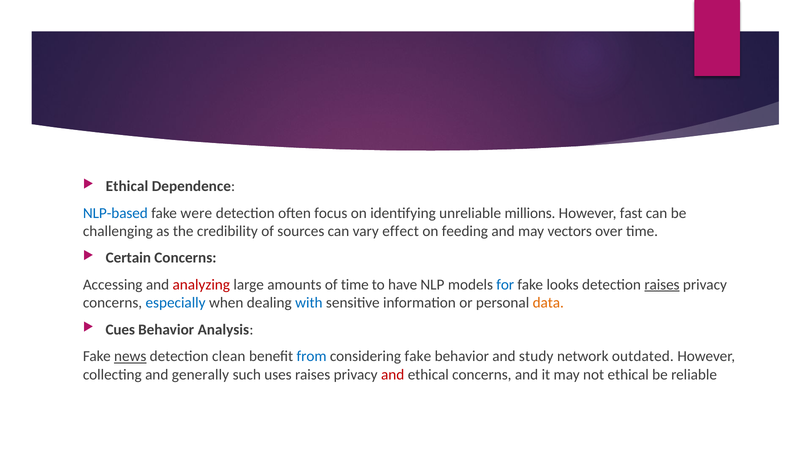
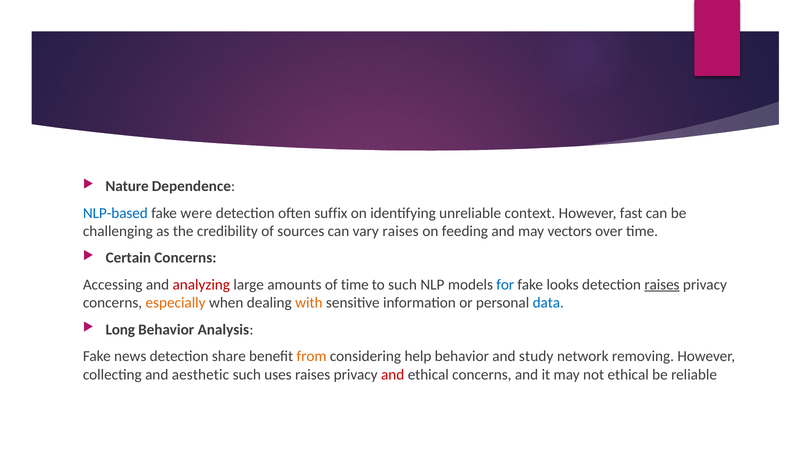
Ethical at (127, 186): Ethical -> Nature
focus: focus -> suffix
millions: millions -> context
vary effect: effect -> raises
to have: have -> such
especially colour: blue -> orange
with colour: blue -> orange
data colour: orange -> blue
Cues: Cues -> Long
news underline: present -> none
clean: clean -> share
from colour: blue -> orange
considering fake: fake -> help
outdated: outdated -> removing
generally: generally -> aesthetic
